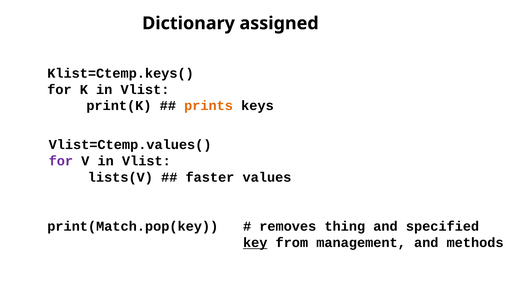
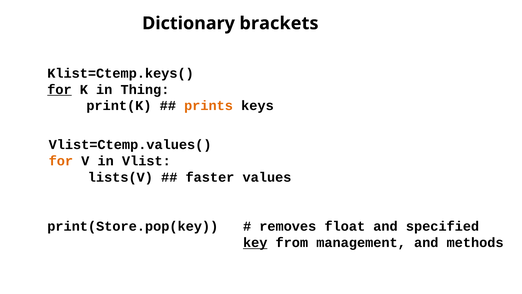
assigned: assigned -> brackets
for at (59, 89) underline: none -> present
K in Vlist: Vlist -> Thing
for at (61, 161) colour: purple -> orange
print(Match.pop(key: print(Match.pop(key -> print(Store.pop(key
thing: thing -> float
